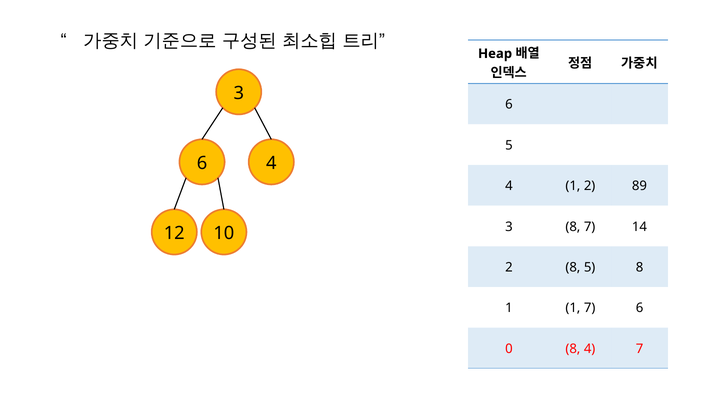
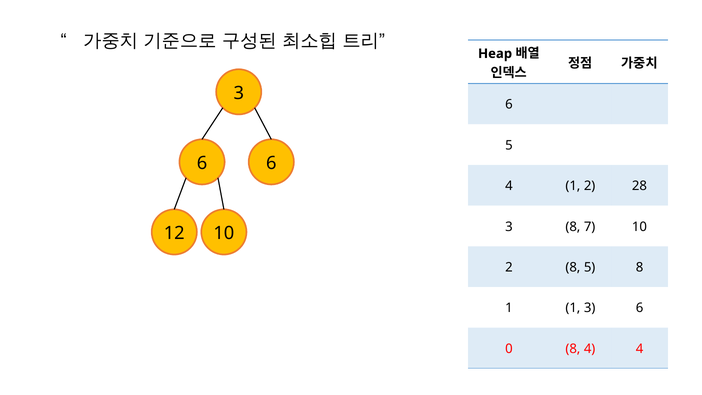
6 4: 4 -> 6
89: 89 -> 28
7 14: 14 -> 10
1 7: 7 -> 3
4 7: 7 -> 4
